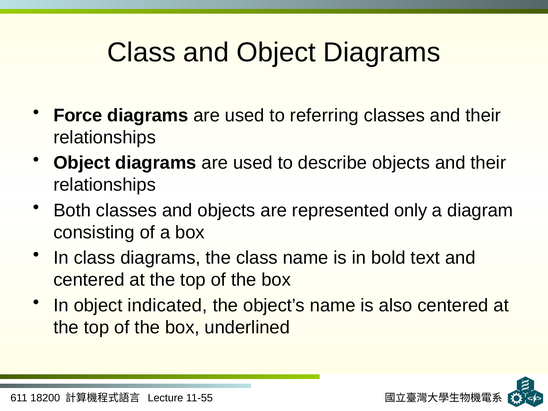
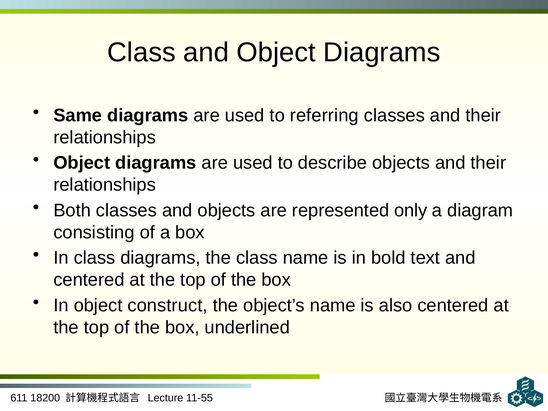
Force: Force -> Same
indicated: indicated -> construct
